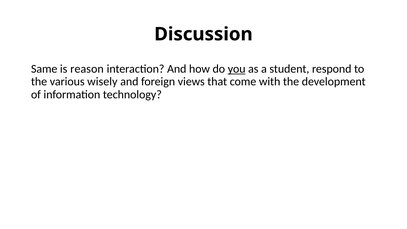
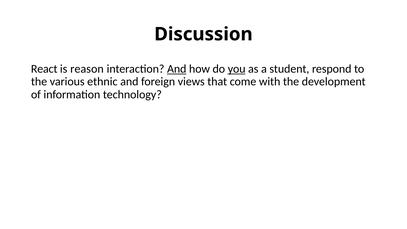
Same: Same -> React
And at (177, 69) underline: none -> present
wisely: wisely -> ethnic
